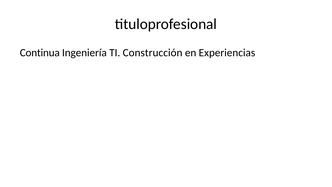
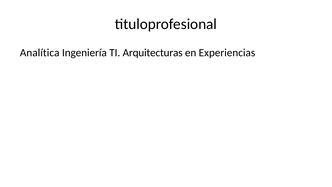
Continua: Continua -> Analítica
Construcción: Construcción -> Arquitecturas
